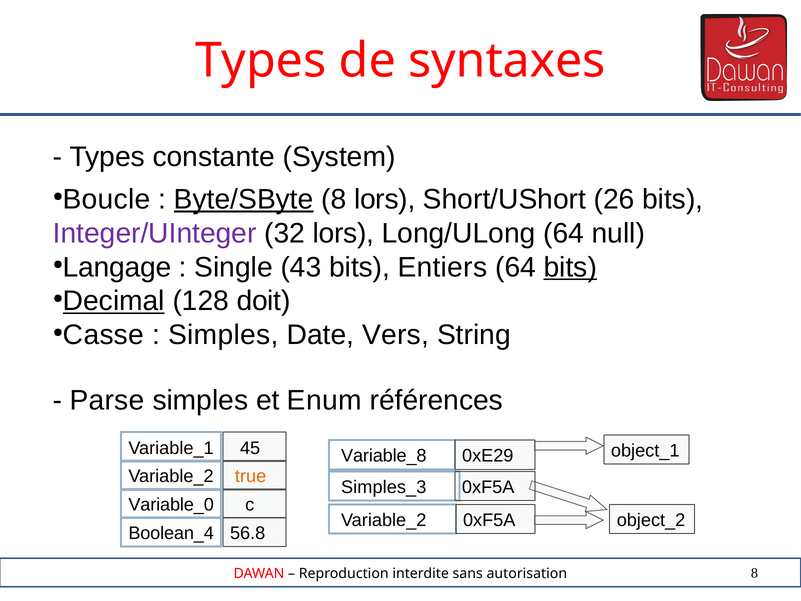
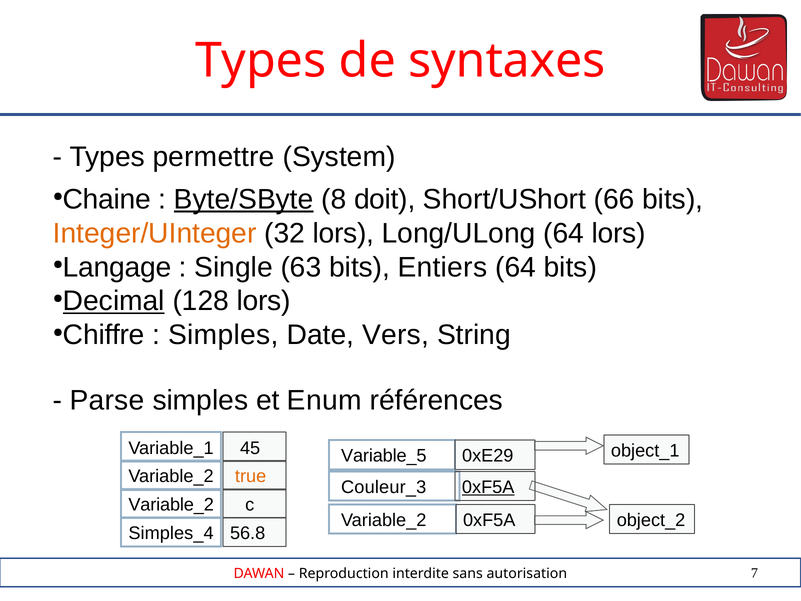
constante: constante -> permettre
Boucle: Boucle -> Chaine
8 lors: lors -> doit
26: 26 -> 66
Integer/UInteger colour: purple -> orange
64 null: null -> lors
43: 43 -> 63
bits at (570, 267) underline: present -> none
128 doit: doit -> lors
Casse: Casse -> Chiffre
Variable_8: Variable_8 -> Variable_5
Simples_3: Simples_3 -> Couleur_3
0xF5A at (488, 487) underline: none -> present
Variable_0 at (171, 505): Variable_0 -> Variable_2
Boolean_4: Boolean_4 -> Simples_4
8 at (755, 573): 8 -> 7
